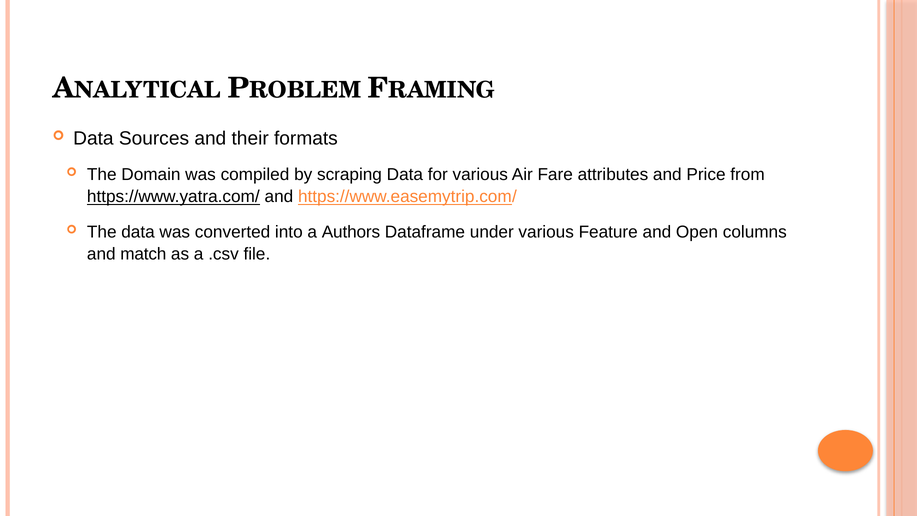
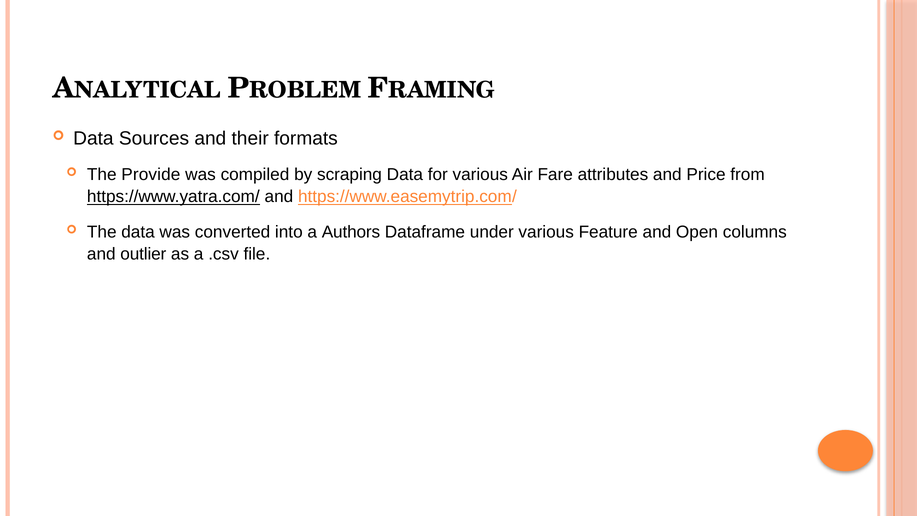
Domain: Domain -> Provide
match: match -> outlier
